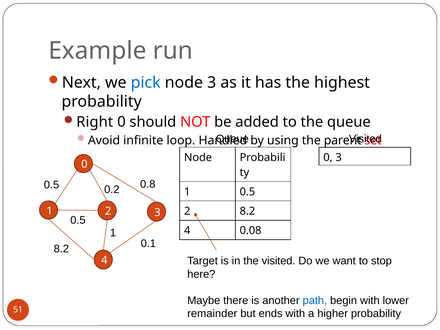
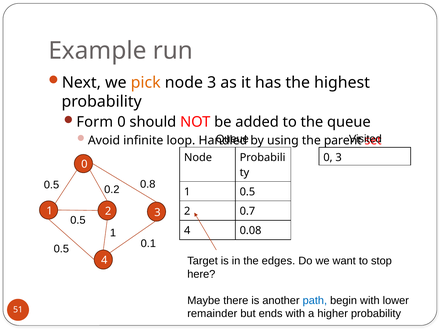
pick colour: blue -> orange
Right: Right -> Form
2 8.2: 8.2 -> 0.7
8.2 at (61, 249): 8.2 -> 0.5
the visited: visited -> edges
